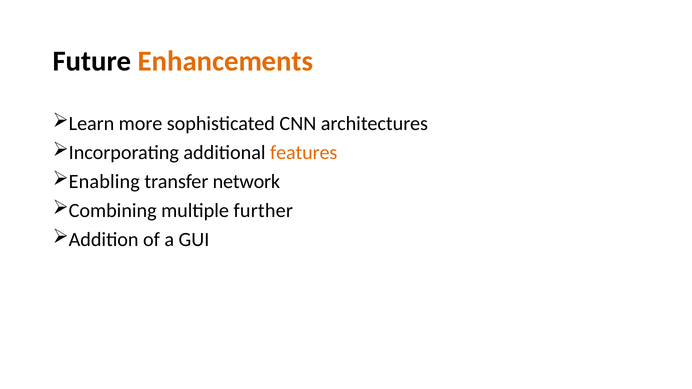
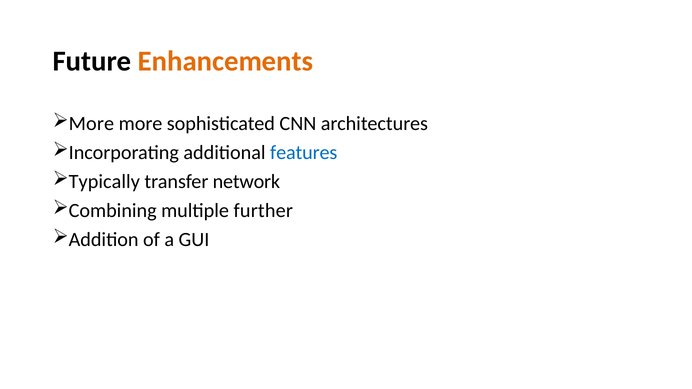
Learn at (92, 124): Learn -> More
features colour: orange -> blue
Enabling: Enabling -> Typically
